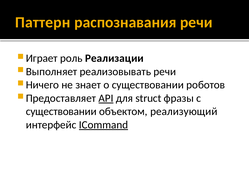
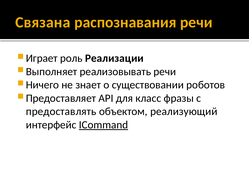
Паттерн: Паттерн -> Связана
API underline: present -> none
struct: struct -> класс
существовании at (61, 111): существовании -> предоставлять
